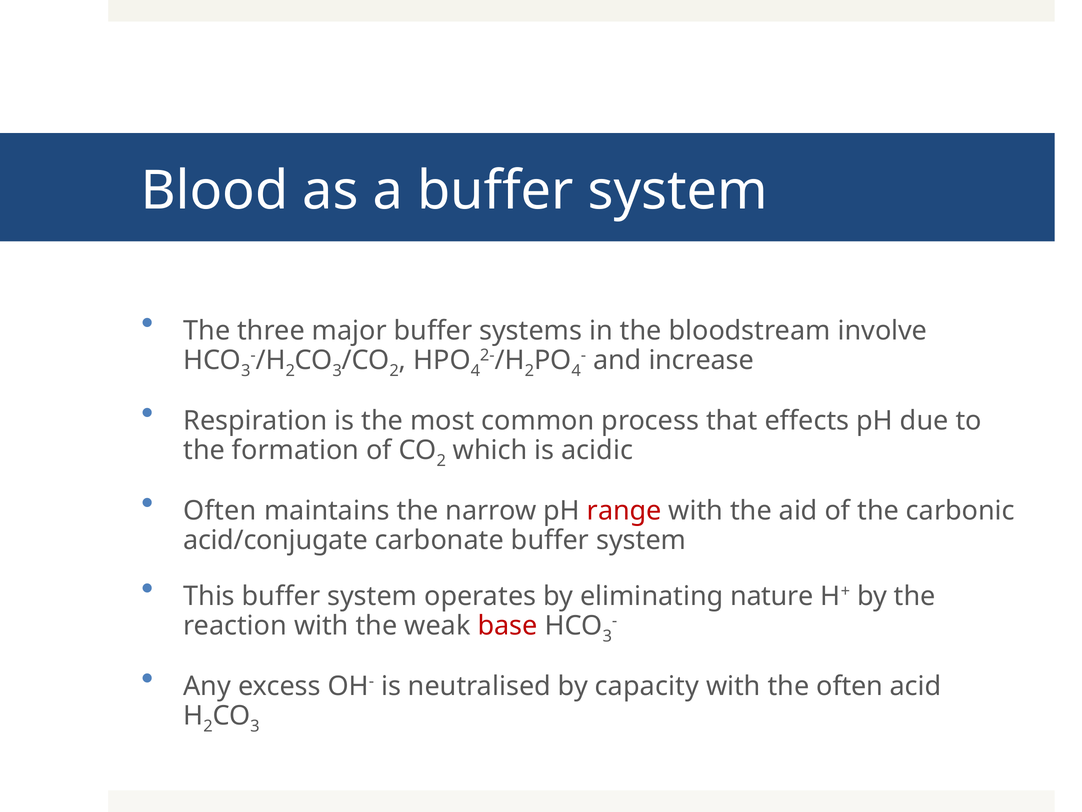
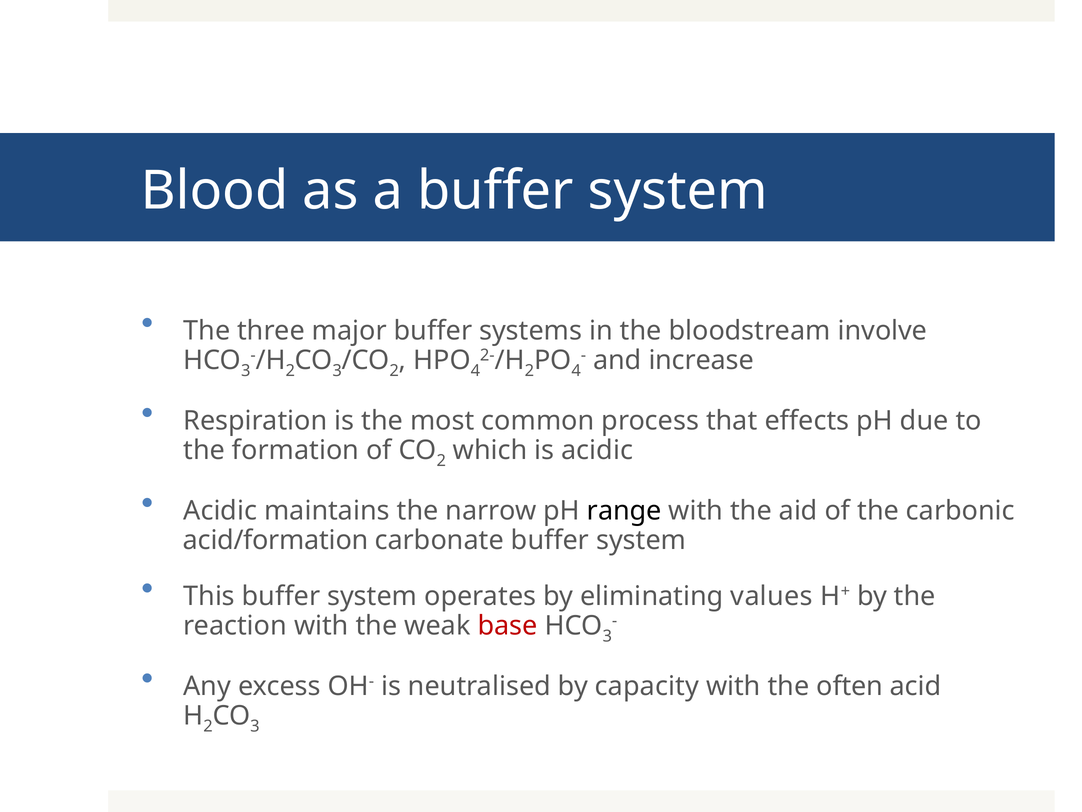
Often at (220, 511): Often -> Acidic
range colour: red -> black
acid/conjugate: acid/conjugate -> acid/formation
nature: nature -> values
